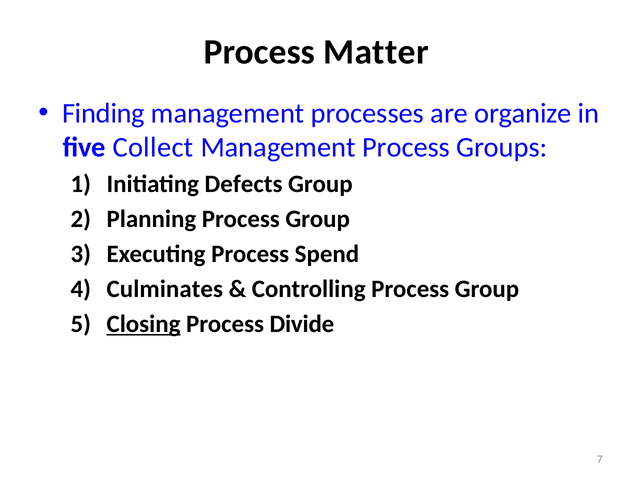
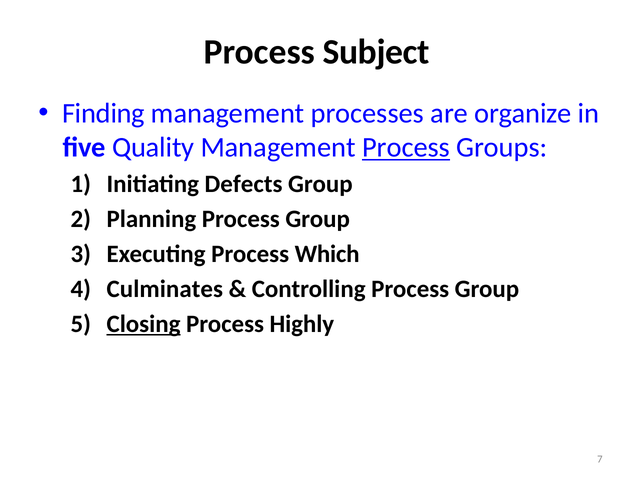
Matter: Matter -> Subject
Collect: Collect -> Quality
Process at (406, 147) underline: none -> present
Spend: Spend -> Which
Divide: Divide -> Highly
